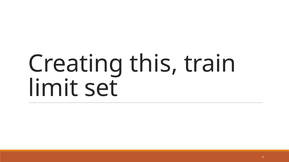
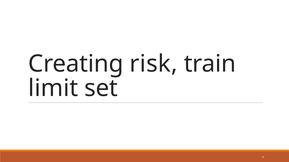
this: this -> risk
